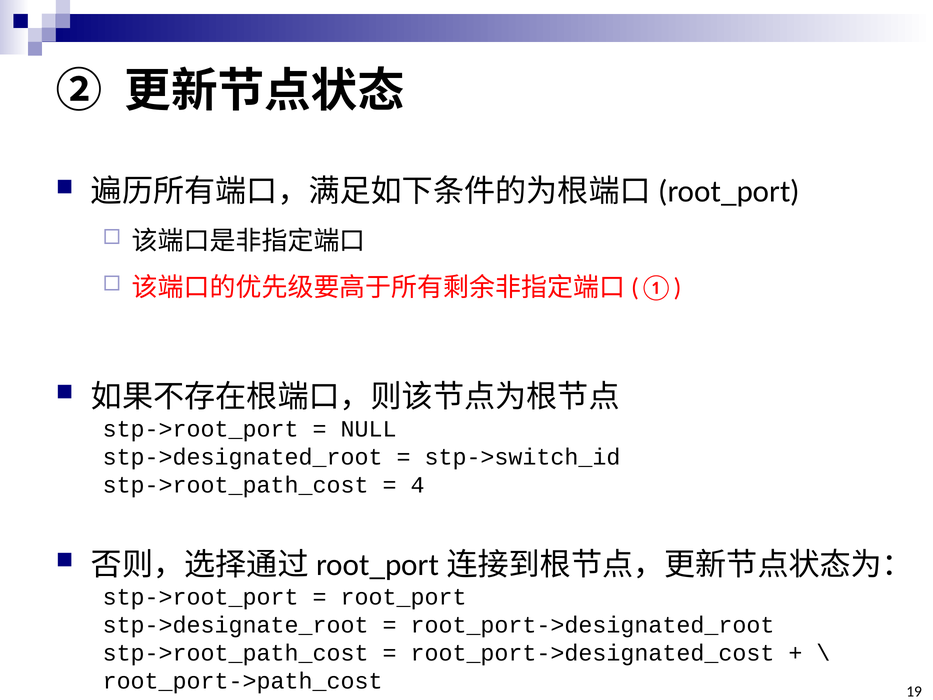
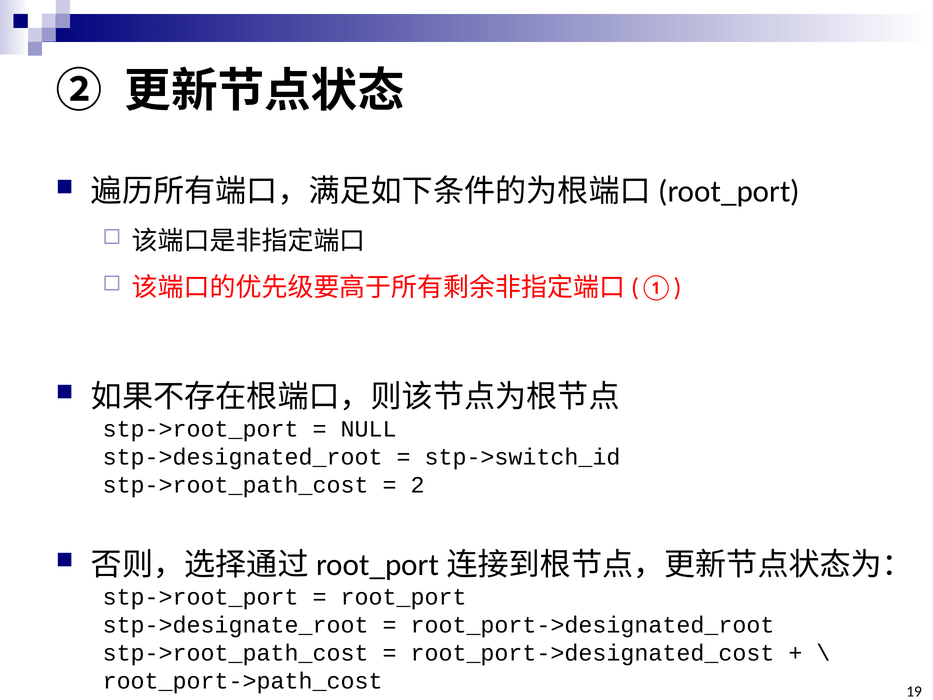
4: 4 -> 2
